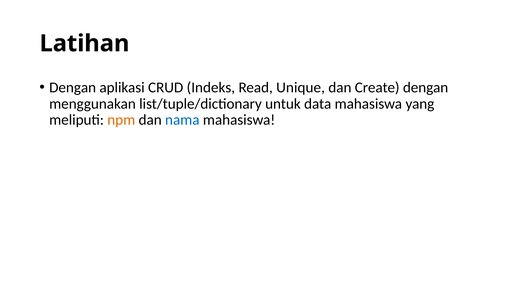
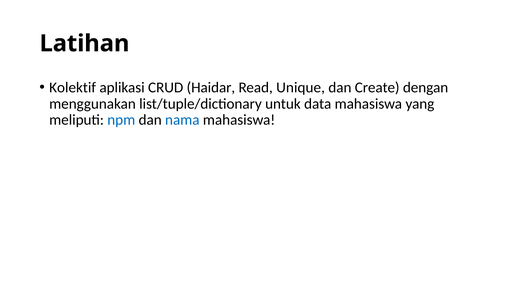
Dengan at (73, 88): Dengan -> Kolektif
Indeks: Indeks -> Haidar
npm colour: orange -> blue
